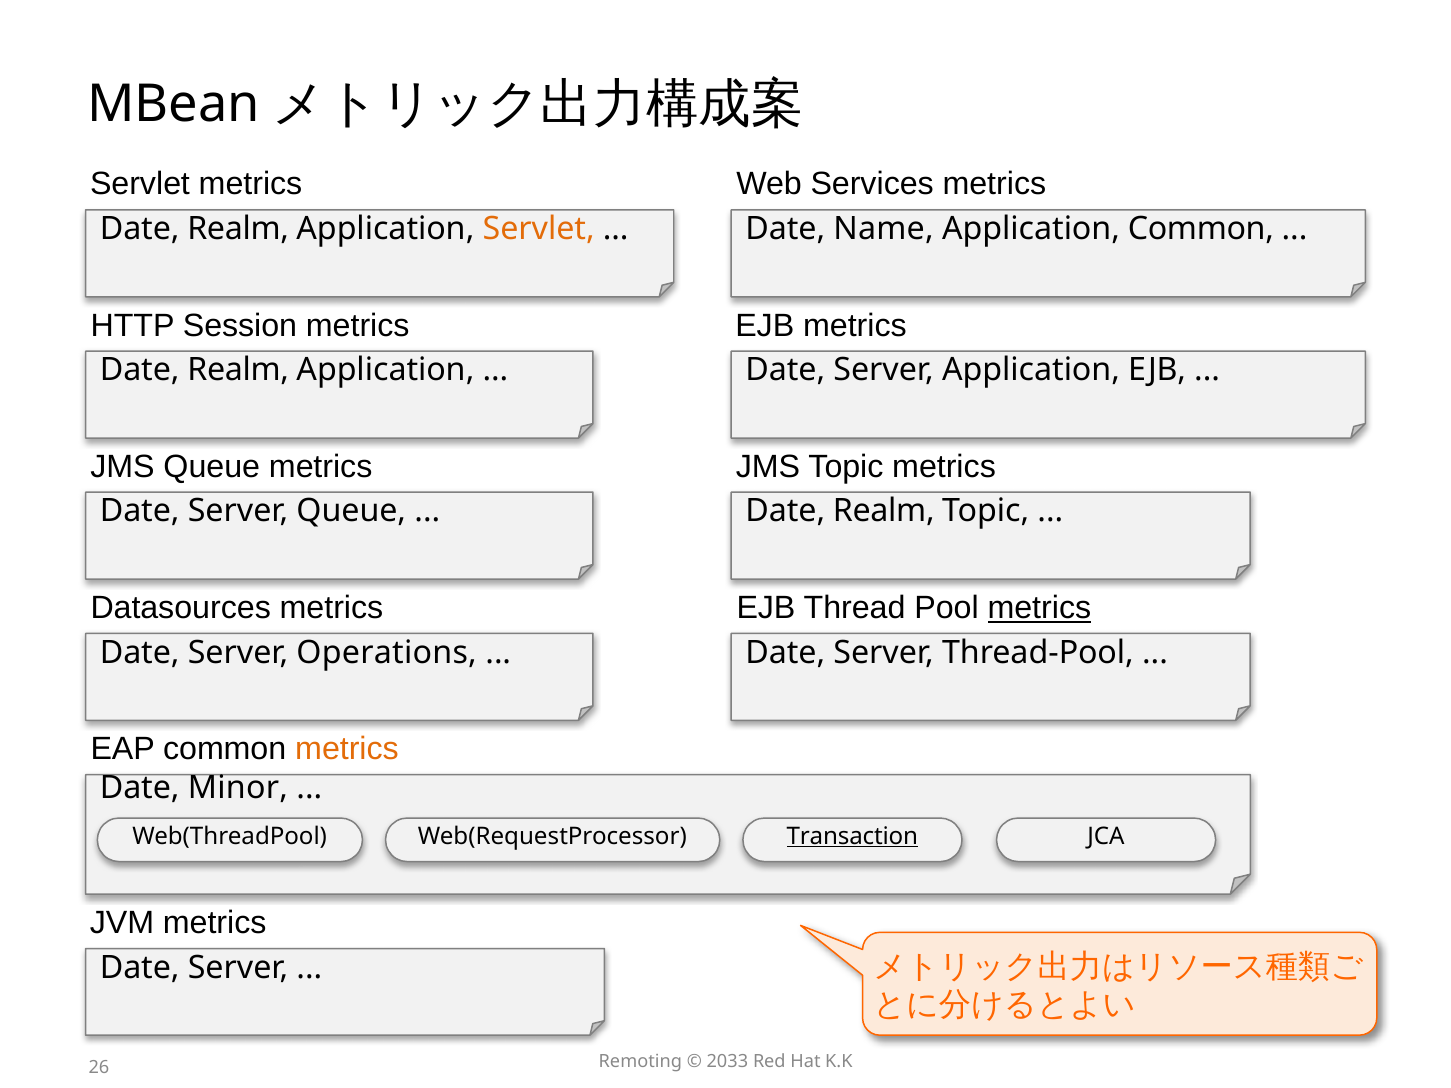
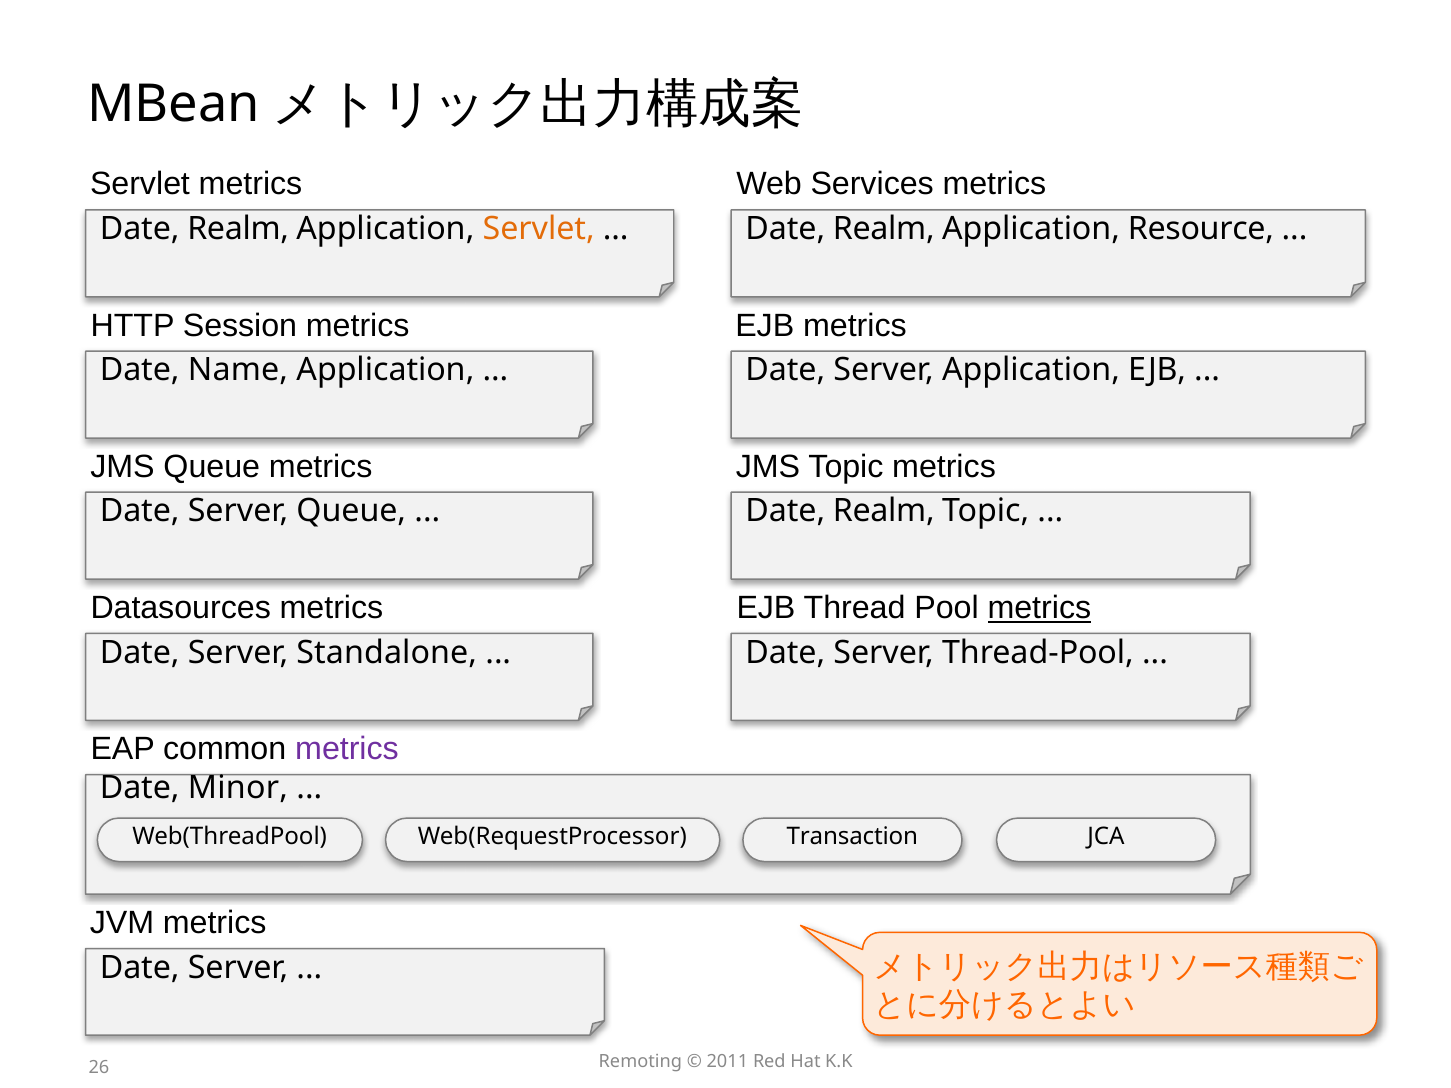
Name at (884, 229): Name -> Realm
Application Common: Common -> Resource
Realm at (238, 370): Realm -> Name
Operations: Operations -> Standalone
metrics at (347, 749) colour: orange -> purple
Transaction underline: present -> none
2033: 2033 -> 2011
